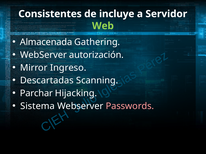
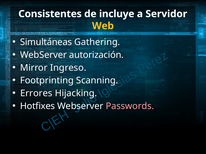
Web colour: light green -> yellow
Almacenada: Almacenada -> Simultáneas
Descartadas: Descartadas -> Footprinting
Parchar: Parchar -> Errores
Sistema: Sistema -> Hotfixes
